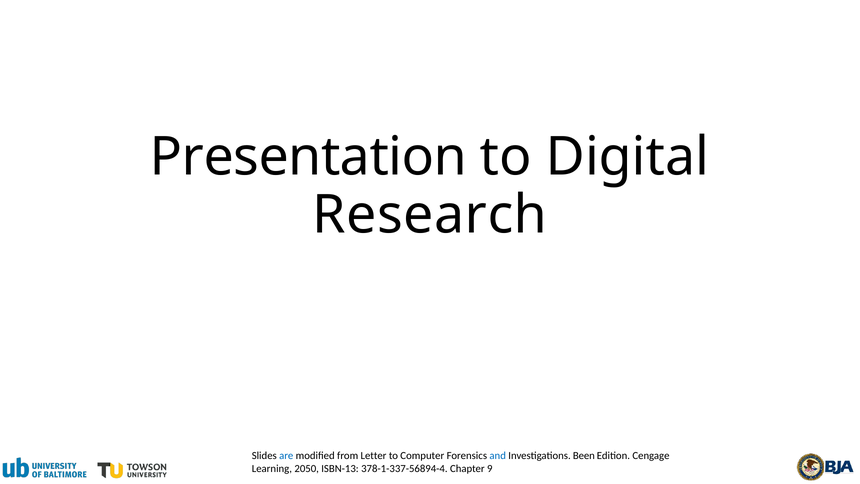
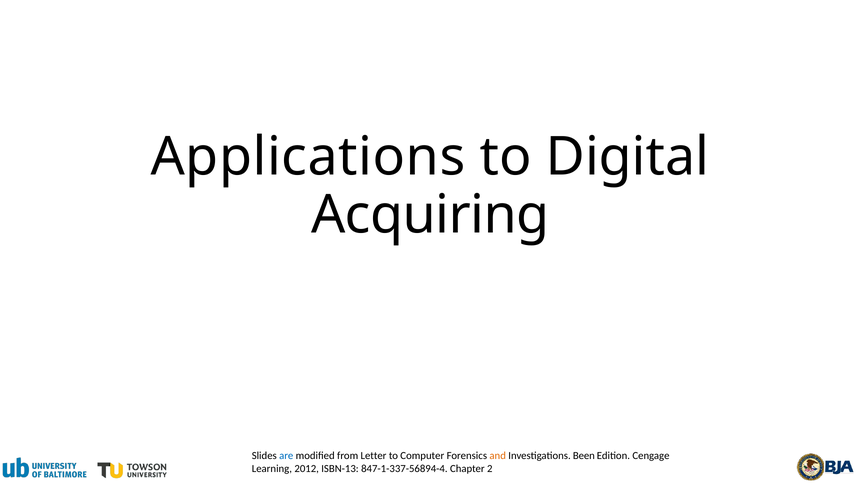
Presentation: Presentation -> Applications
Research: Research -> Acquiring
and colour: blue -> orange
2050: 2050 -> 2012
378-1-337-56894-4: 378-1-337-56894-4 -> 847-1-337-56894-4
9: 9 -> 2
